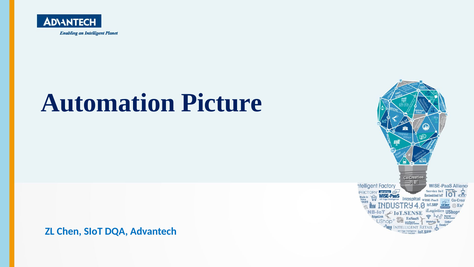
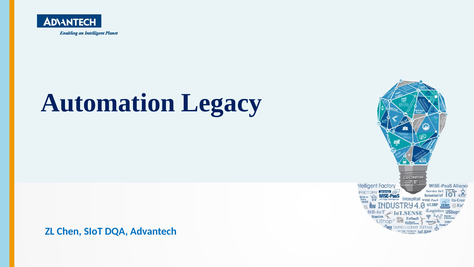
Picture: Picture -> Legacy
